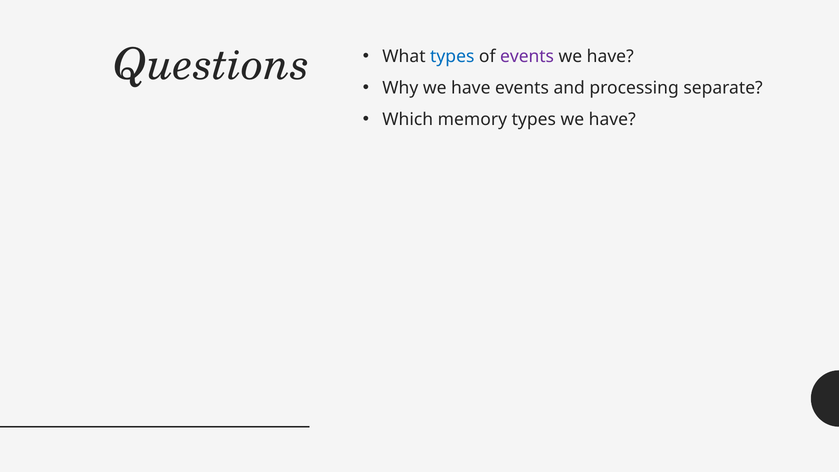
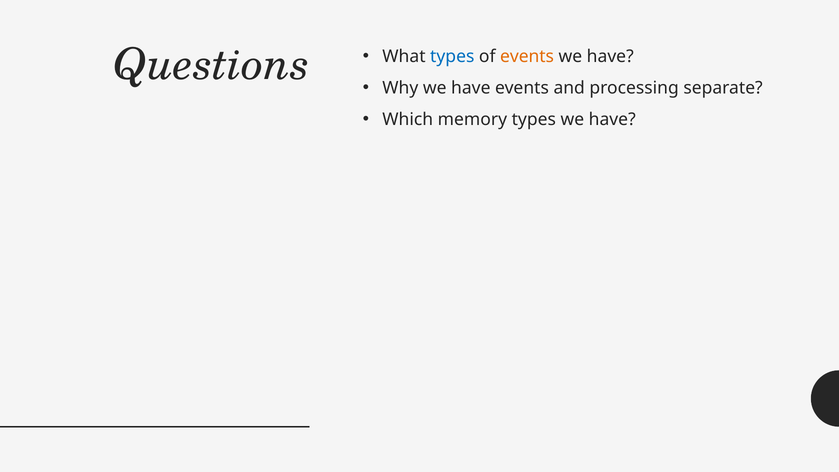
events at (527, 57) colour: purple -> orange
